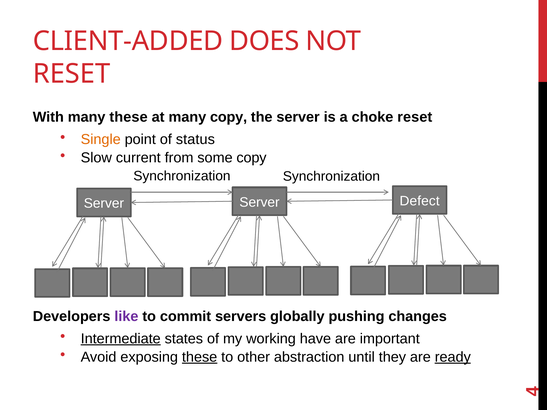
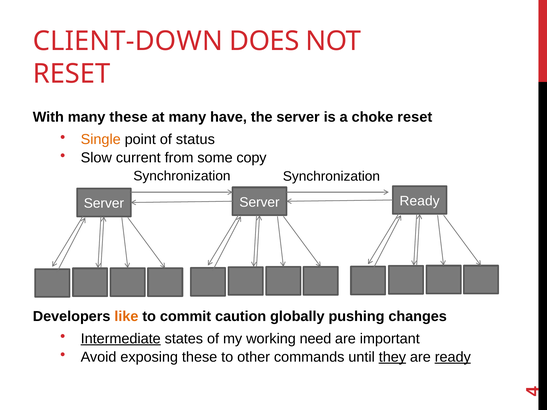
CLIENT-ADDED: CLIENT-ADDED -> CLIENT-DOWN
many copy: copy -> have
Server Defect: Defect -> Ready
like colour: purple -> orange
servers: servers -> caution
have: have -> need
these at (200, 357) underline: present -> none
abstraction: abstraction -> commands
they underline: none -> present
